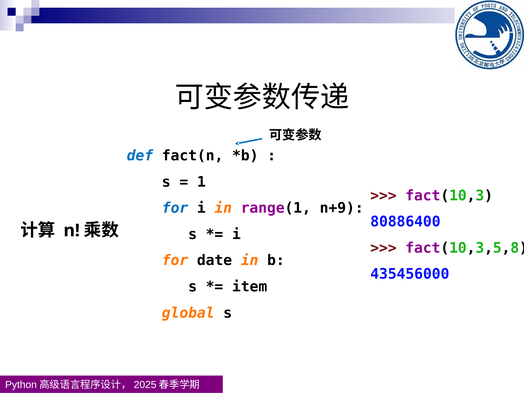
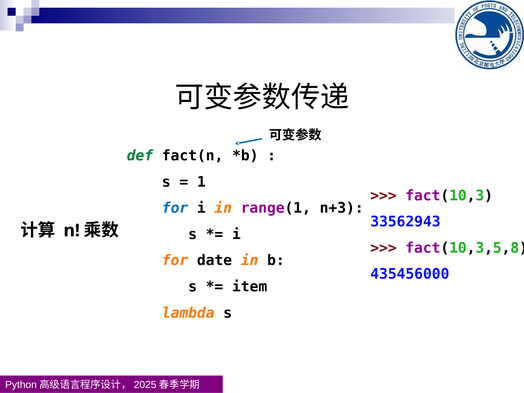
def colour: blue -> green
n+9: n+9 -> n+3
80886400: 80886400 -> 33562943
global: global -> lambda
